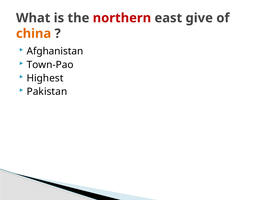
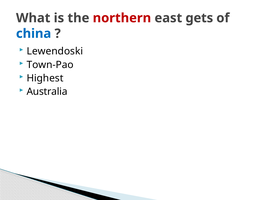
give: give -> gets
china colour: orange -> blue
Afghanistan: Afghanistan -> Lewendoski
Pakistan: Pakistan -> Australia
